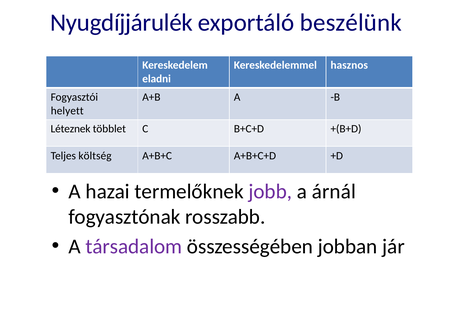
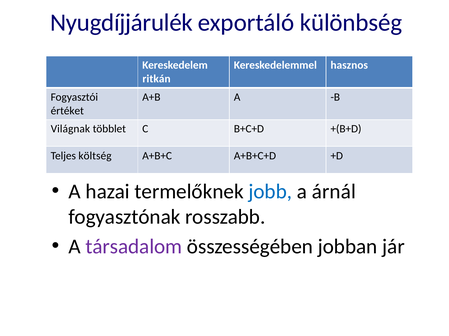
beszélünk: beszélünk -> különbség
eladni: eladni -> ritkán
helyett: helyett -> értéket
Léteznek: Léteznek -> Világnak
jobb colour: purple -> blue
